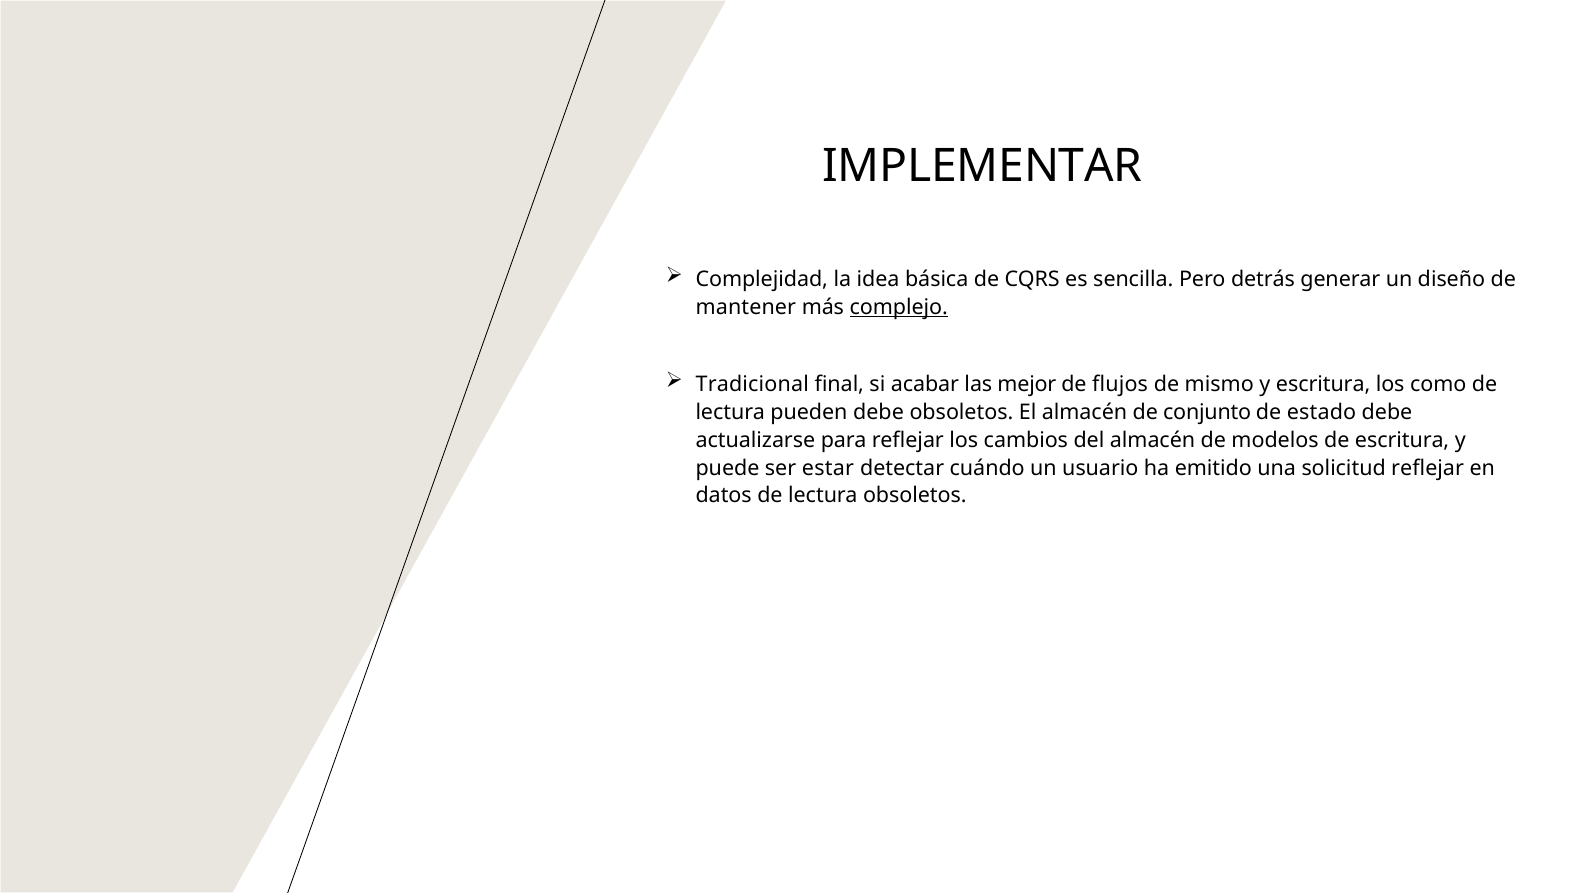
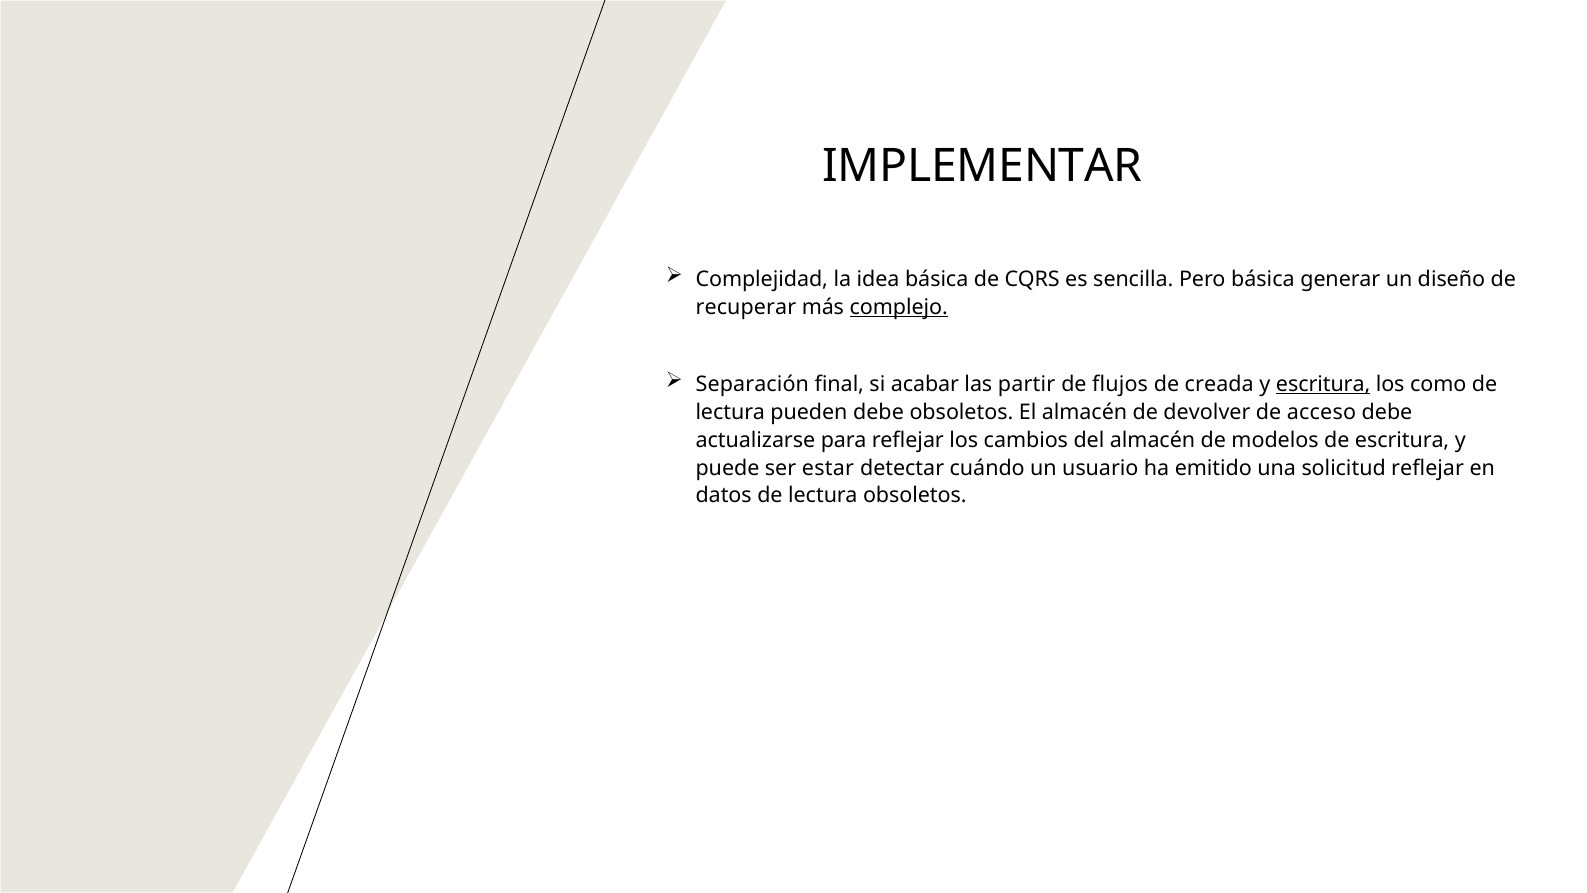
Pero detrás: detrás -> básica
mantener: mantener -> recuperar
Tradicional: Tradicional -> Separación
mejor: mejor -> partir
mismo: mismo -> creada
escritura at (1323, 384) underline: none -> present
conjunto: conjunto -> devolver
estado: estado -> acceso
